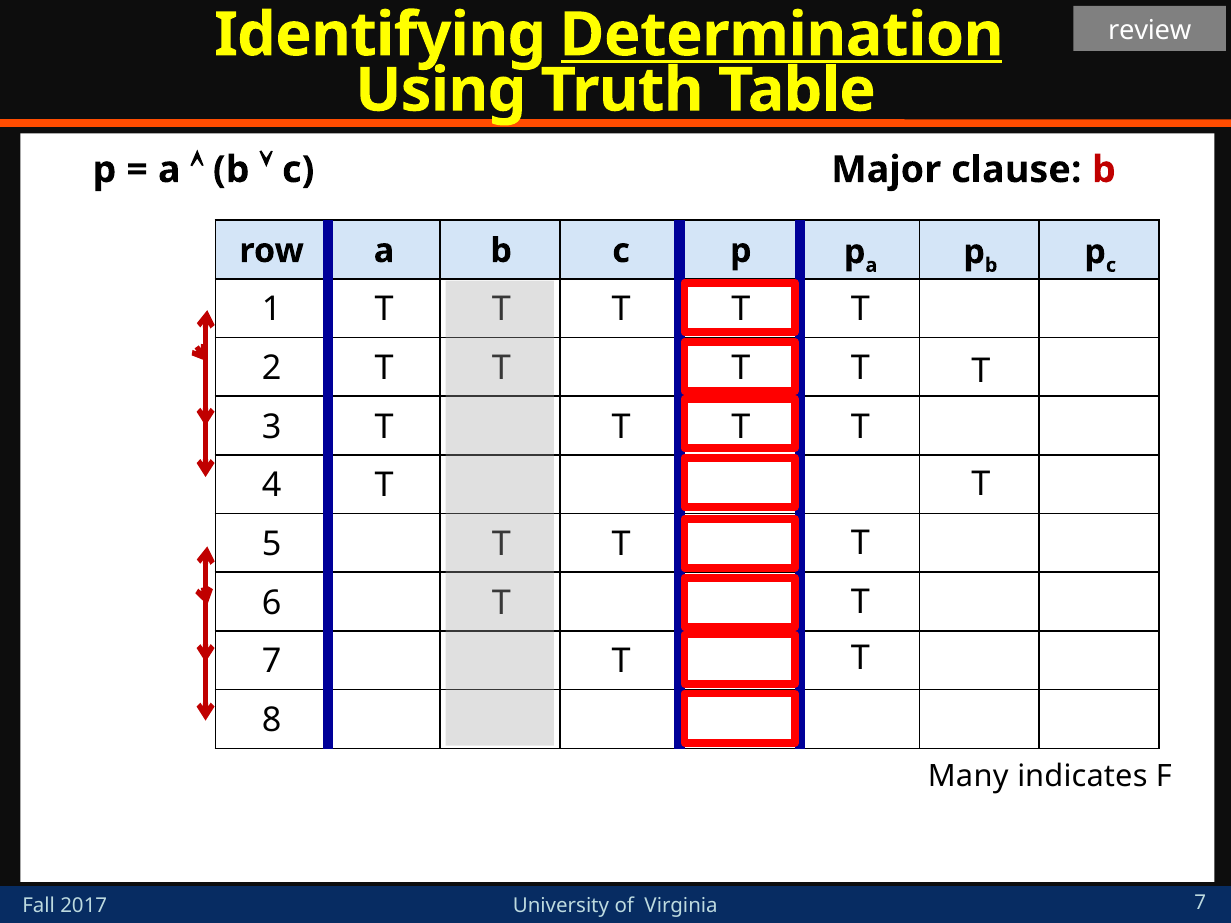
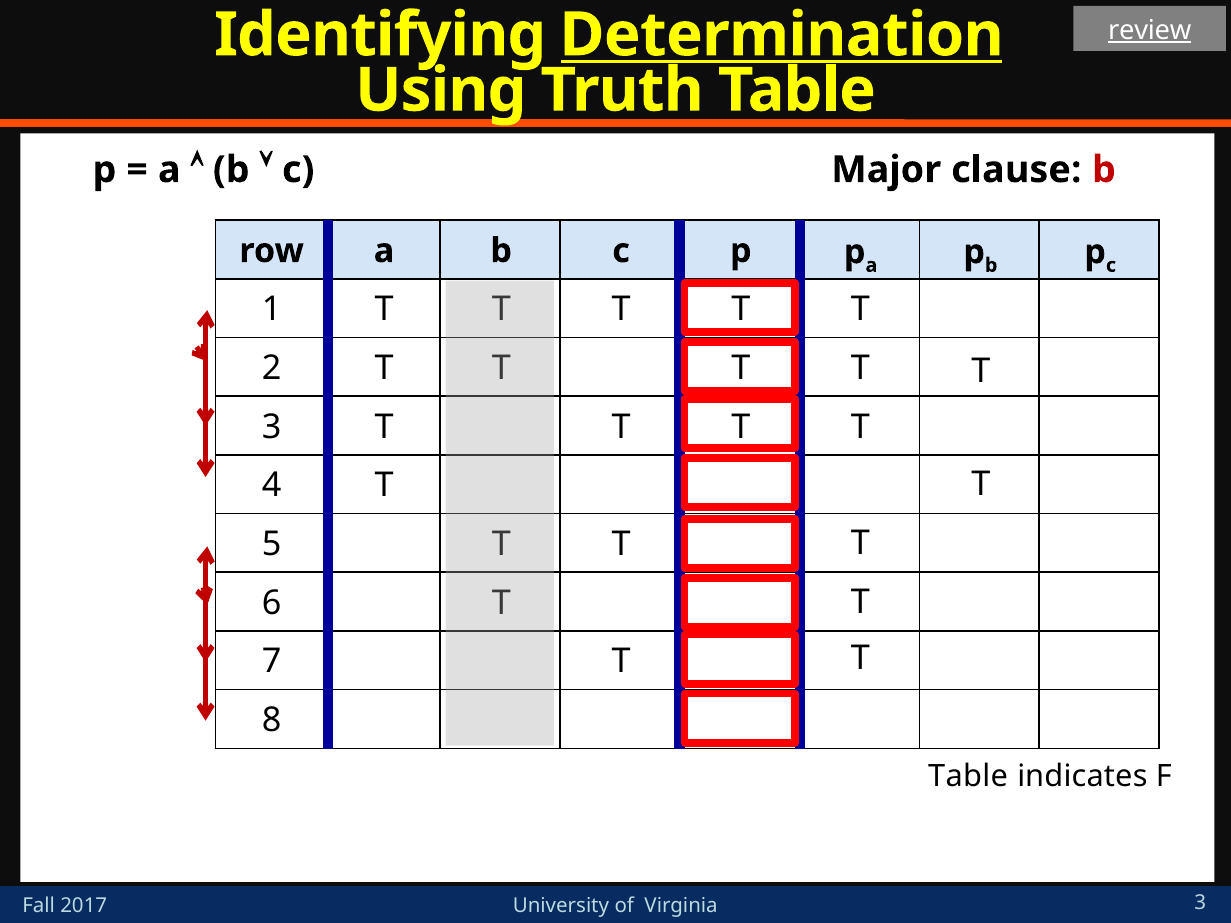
review underline: none -> present
Many at (968, 776): Many -> Table
7 at (1200, 903): 7 -> 3
